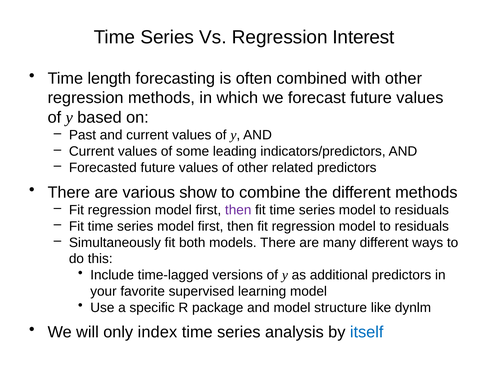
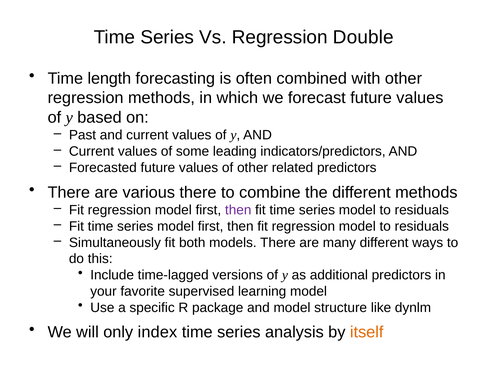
Interest: Interest -> Double
various show: show -> there
itself colour: blue -> orange
